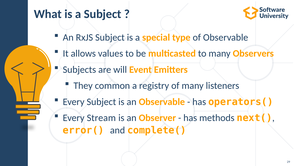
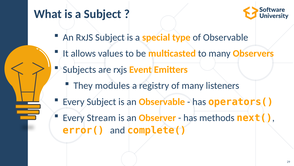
are will: will -> rxjs
common: common -> modules
